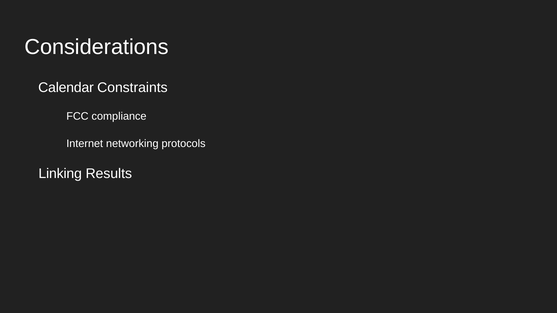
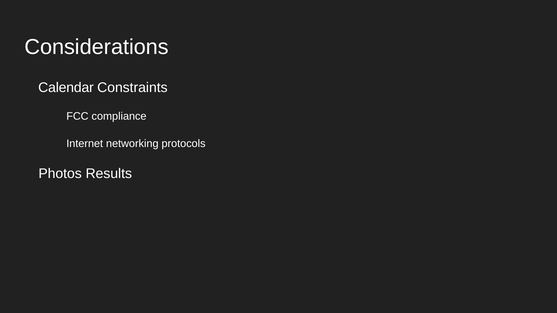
Linking: Linking -> Photos
